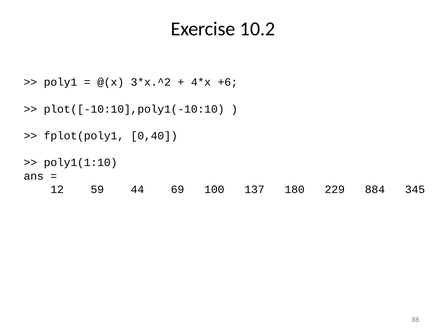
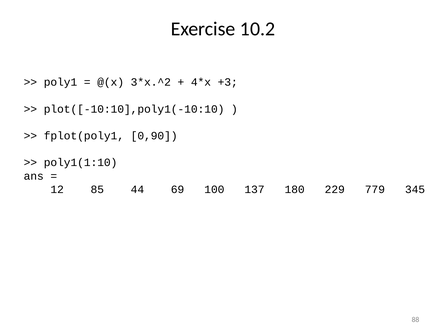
+6: +6 -> +3
0,40: 0,40 -> 0,90
59: 59 -> 85
884: 884 -> 779
